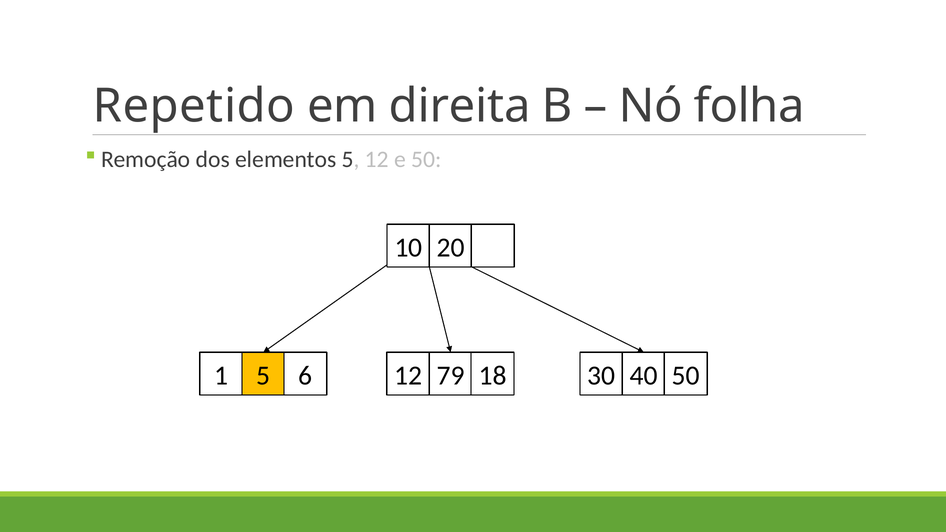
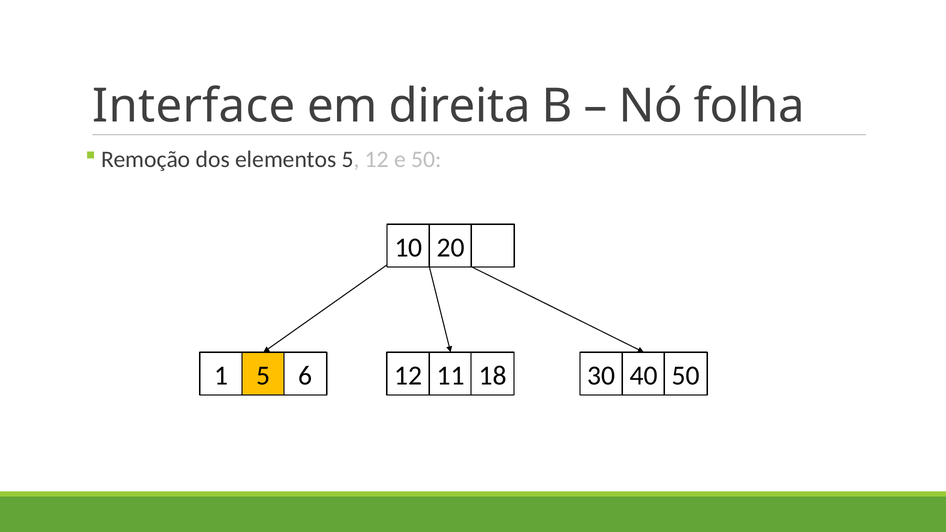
Repetido: Repetido -> Interface
79: 79 -> 11
